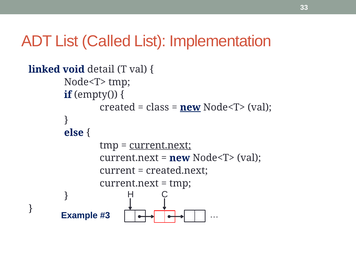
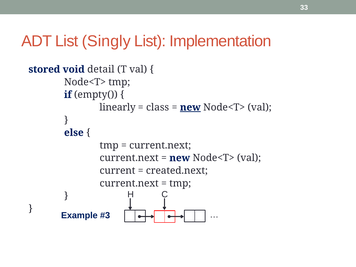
Called: Called -> Singly
linked: linked -> stored
created: created -> linearly
current.next at (160, 145) underline: present -> none
